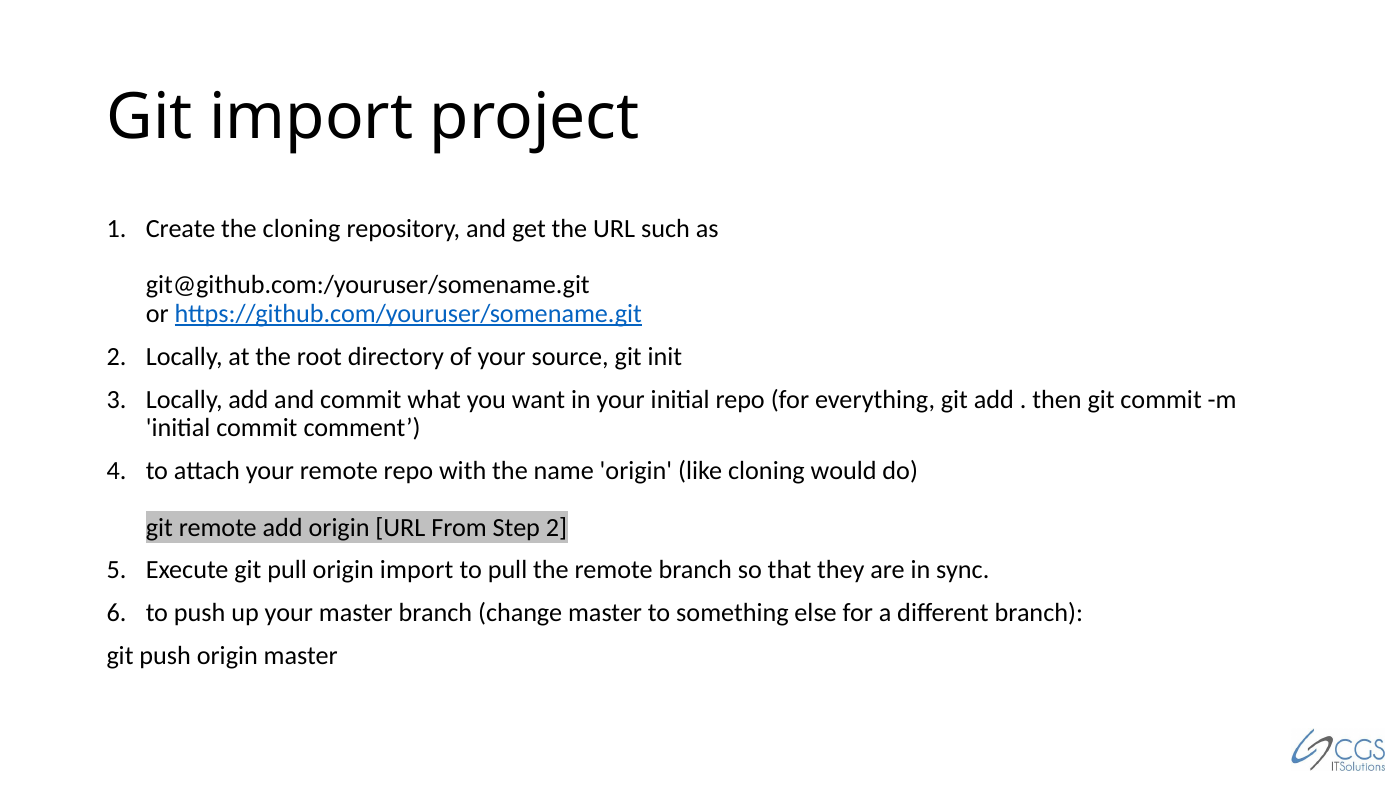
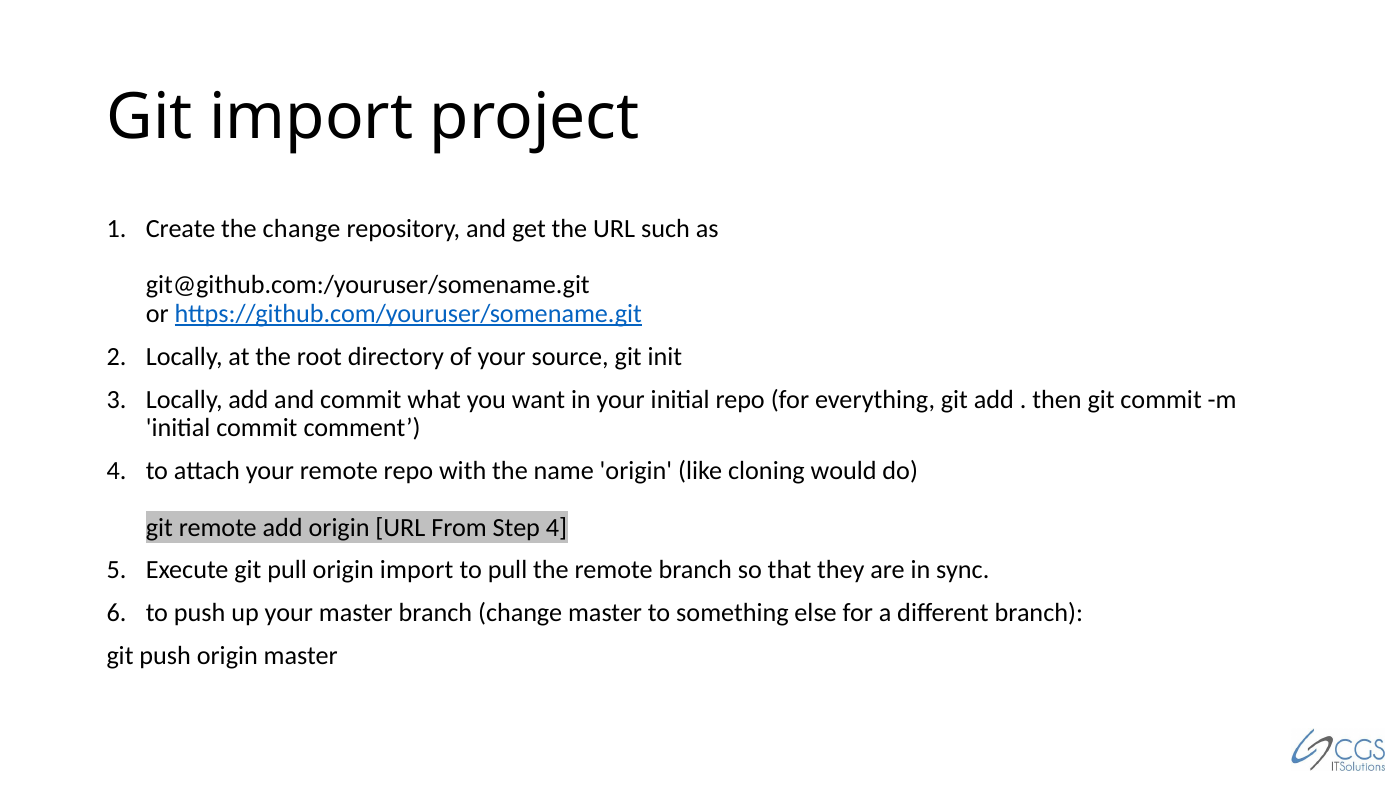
the cloning: cloning -> change
Step 2: 2 -> 4
